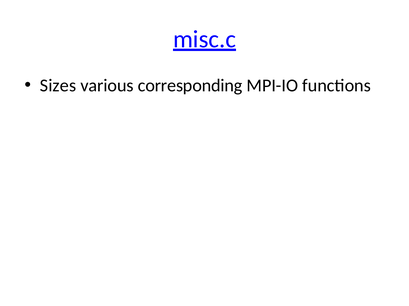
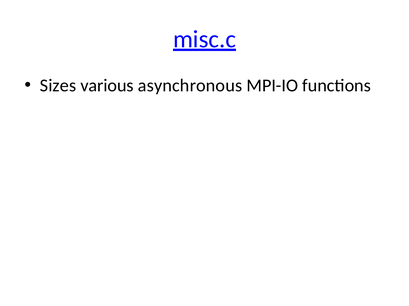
corresponding: corresponding -> asynchronous
